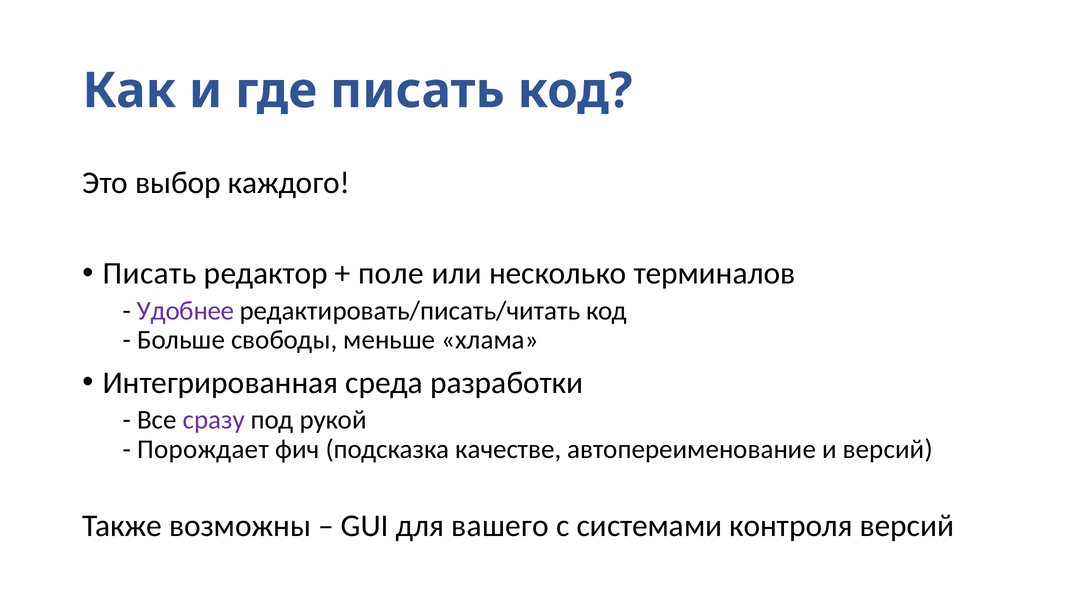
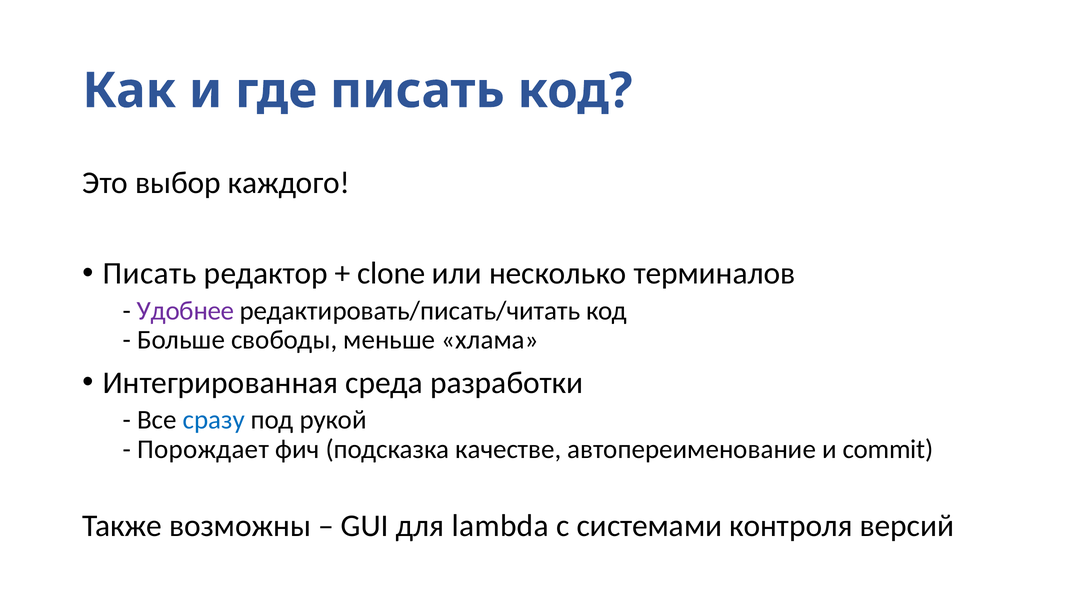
поле: поле -> clone
сразу colour: purple -> blue
и версий: версий -> commit
вашего: вашего -> lambda
